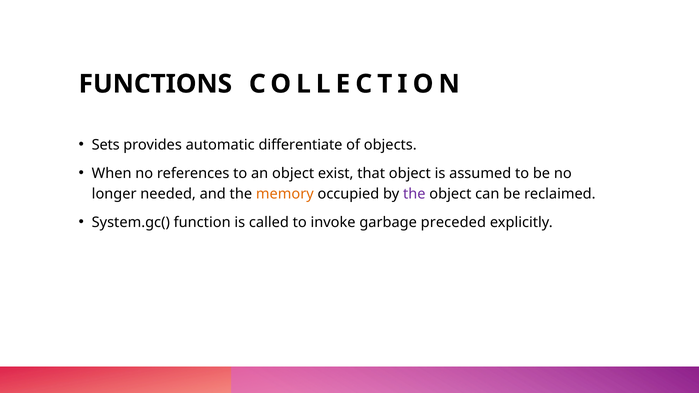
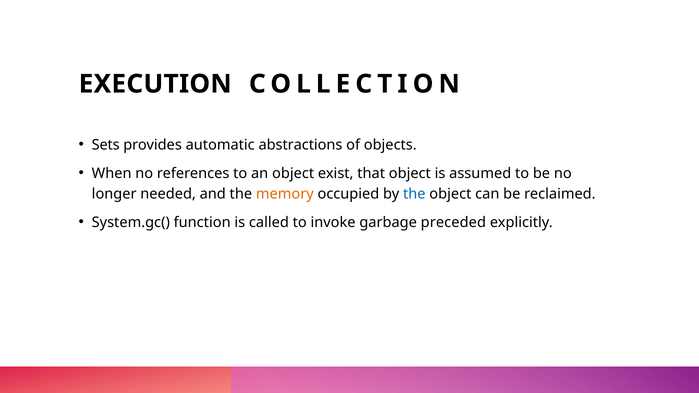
FUNCTIONS: FUNCTIONS -> EXECUTION
differentiate: differentiate -> abstractions
the at (414, 194) colour: purple -> blue
